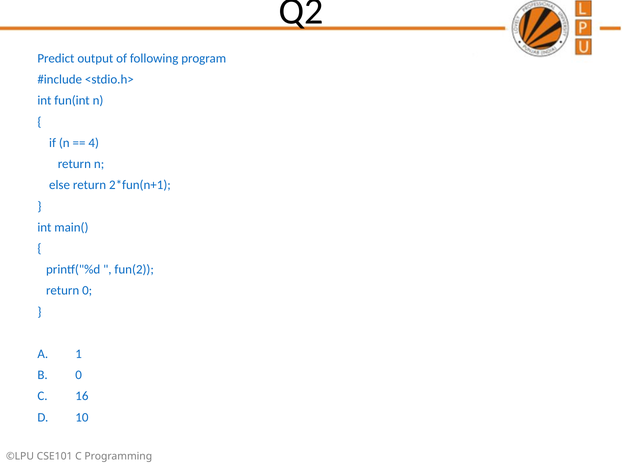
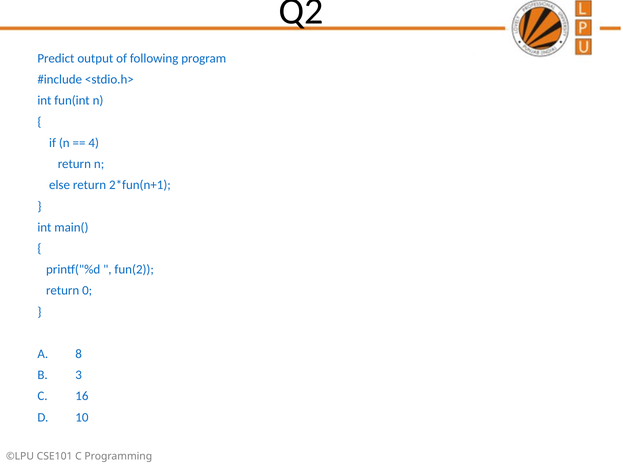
1: 1 -> 8
0 at (79, 375): 0 -> 3
